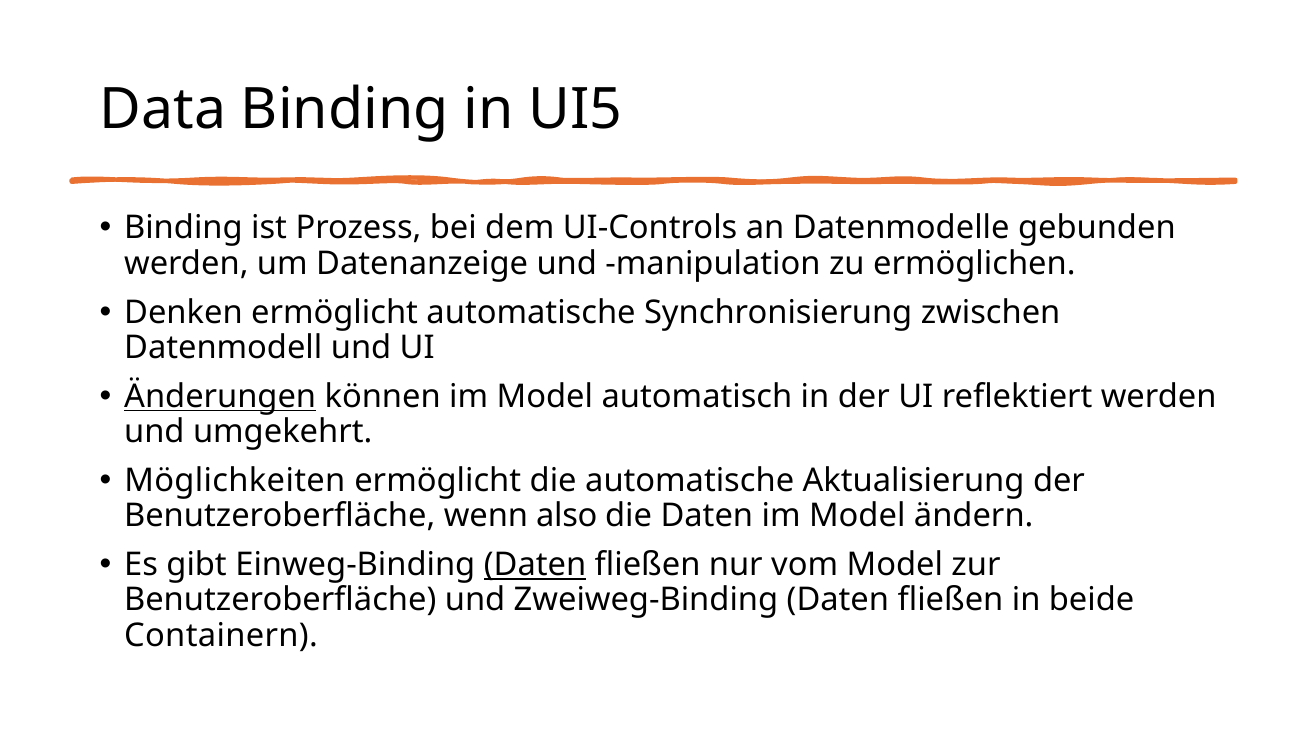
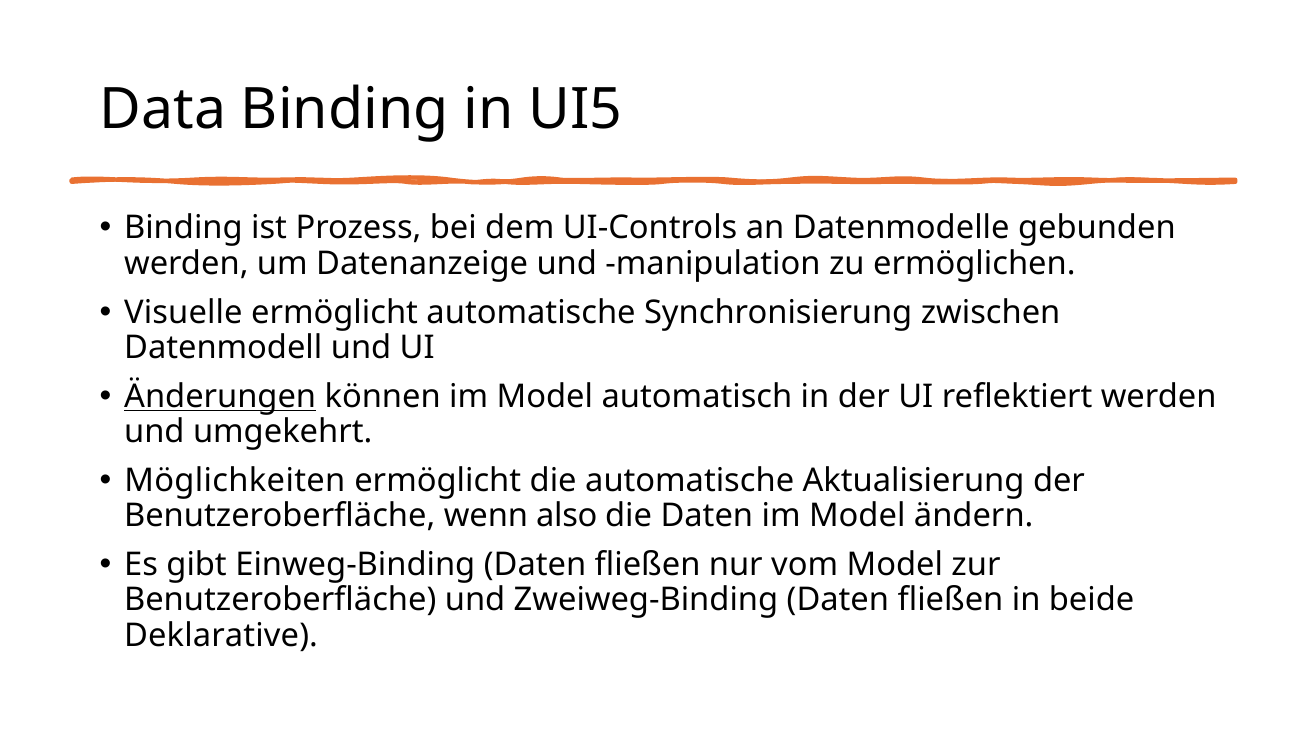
Denken: Denken -> Visuelle
Daten at (535, 565) underline: present -> none
Containern: Containern -> Deklarative
